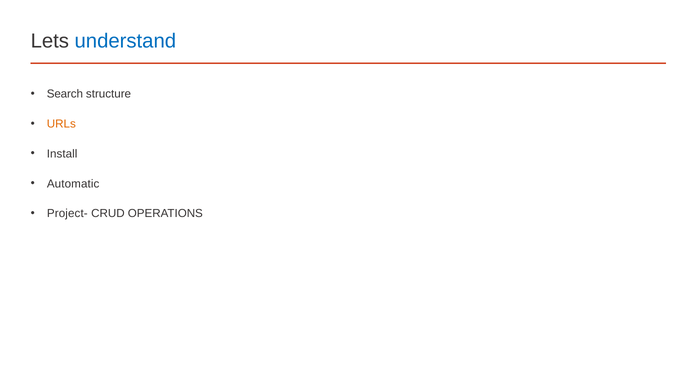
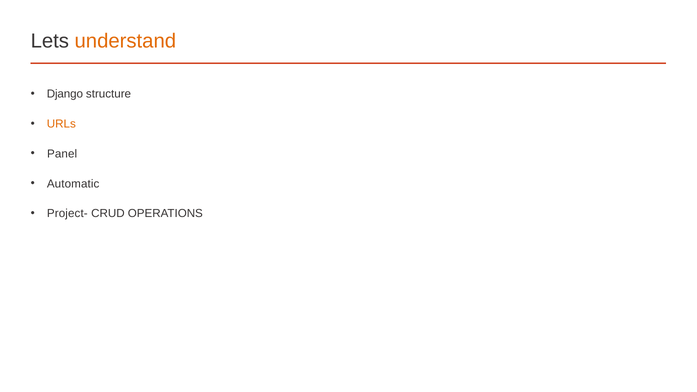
understand colour: blue -> orange
Search: Search -> Django
Install: Install -> Panel
